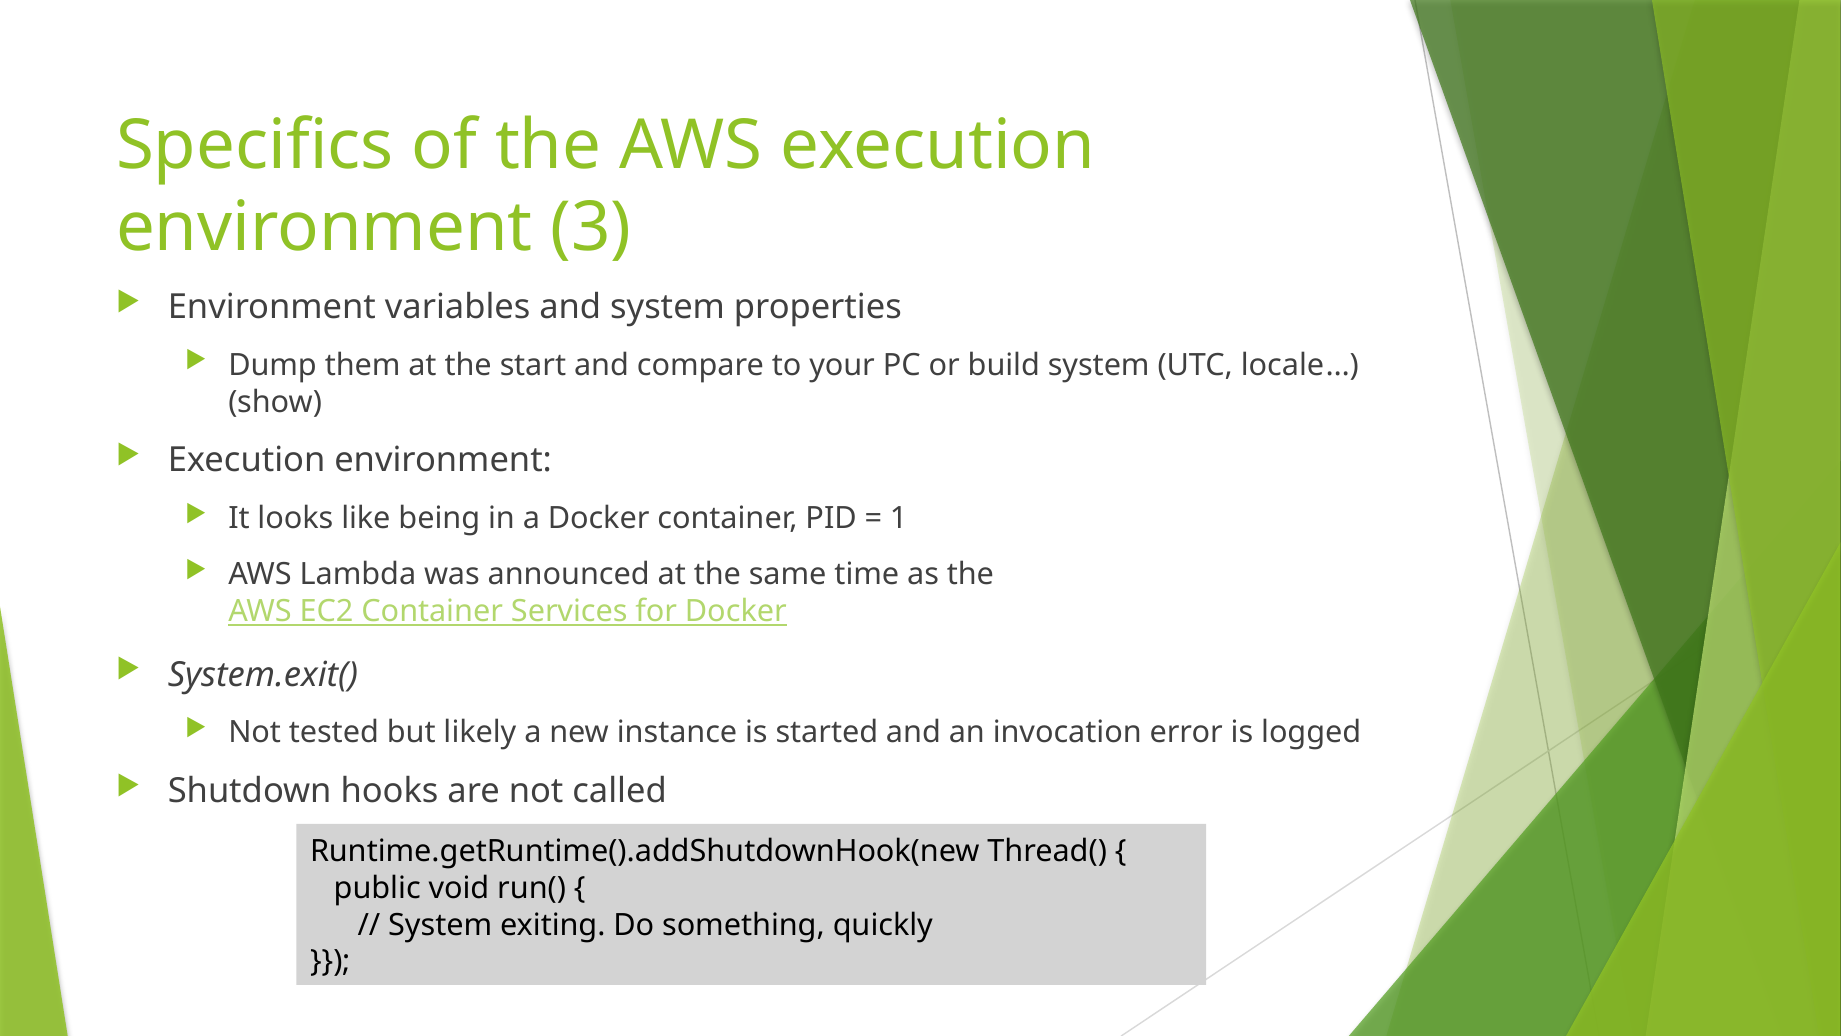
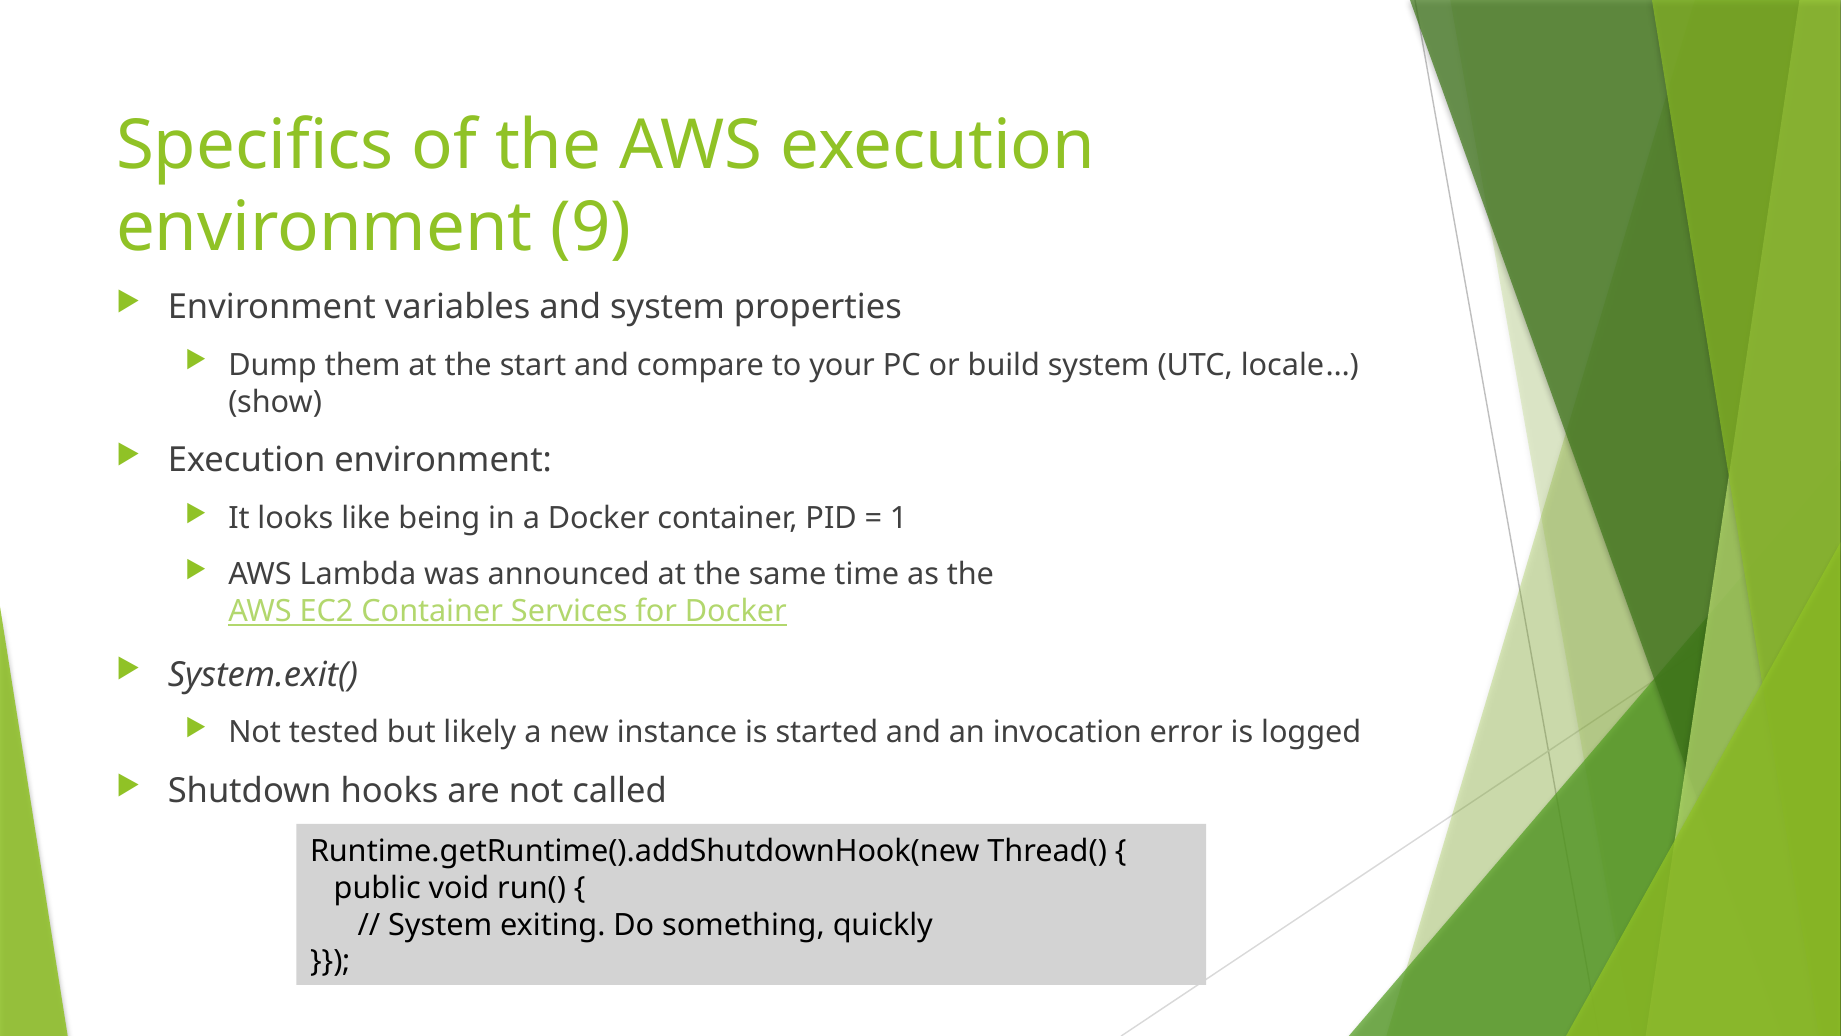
3: 3 -> 9
